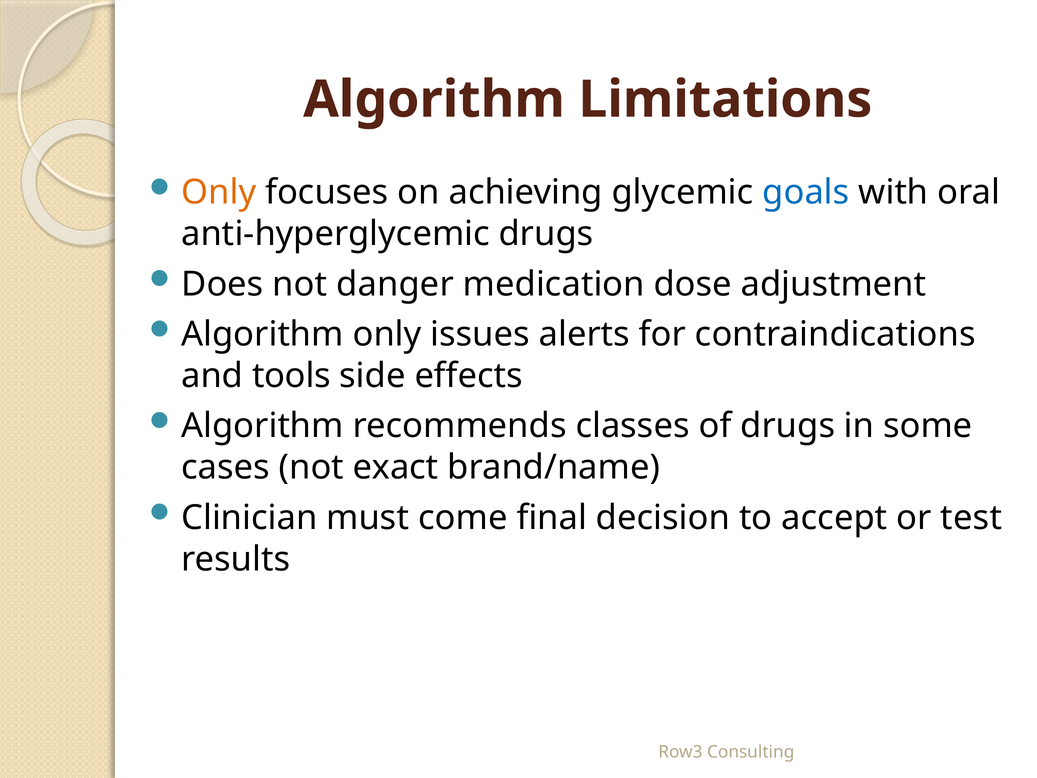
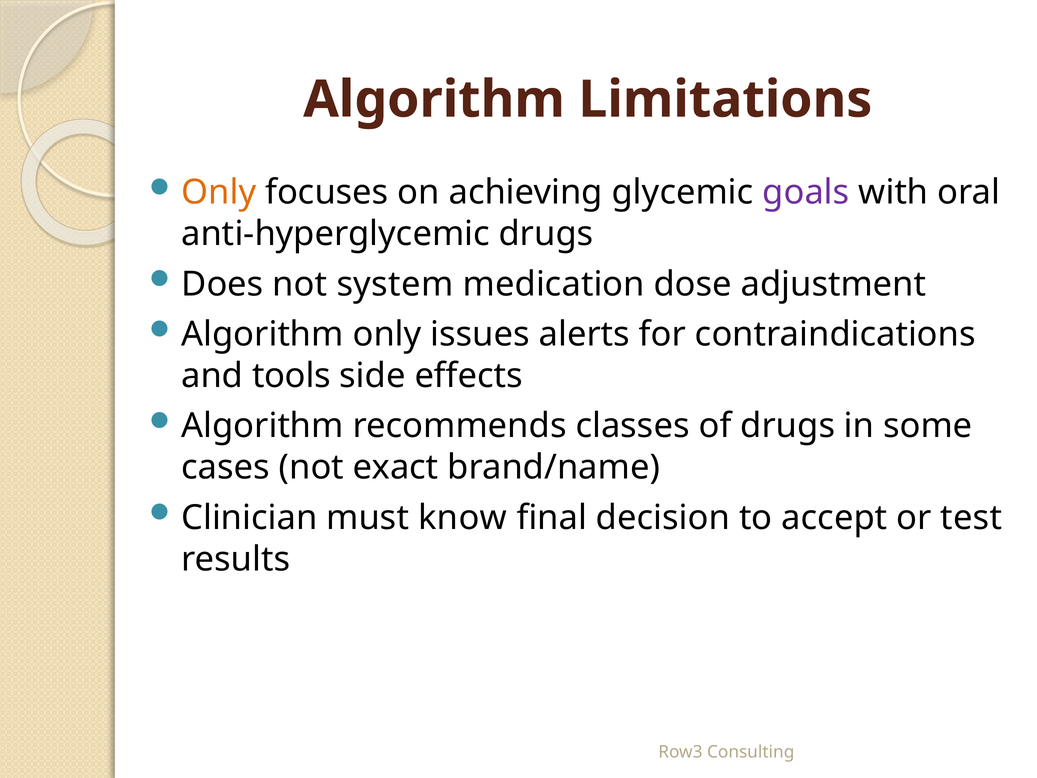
goals colour: blue -> purple
danger: danger -> system
come: come -> know
